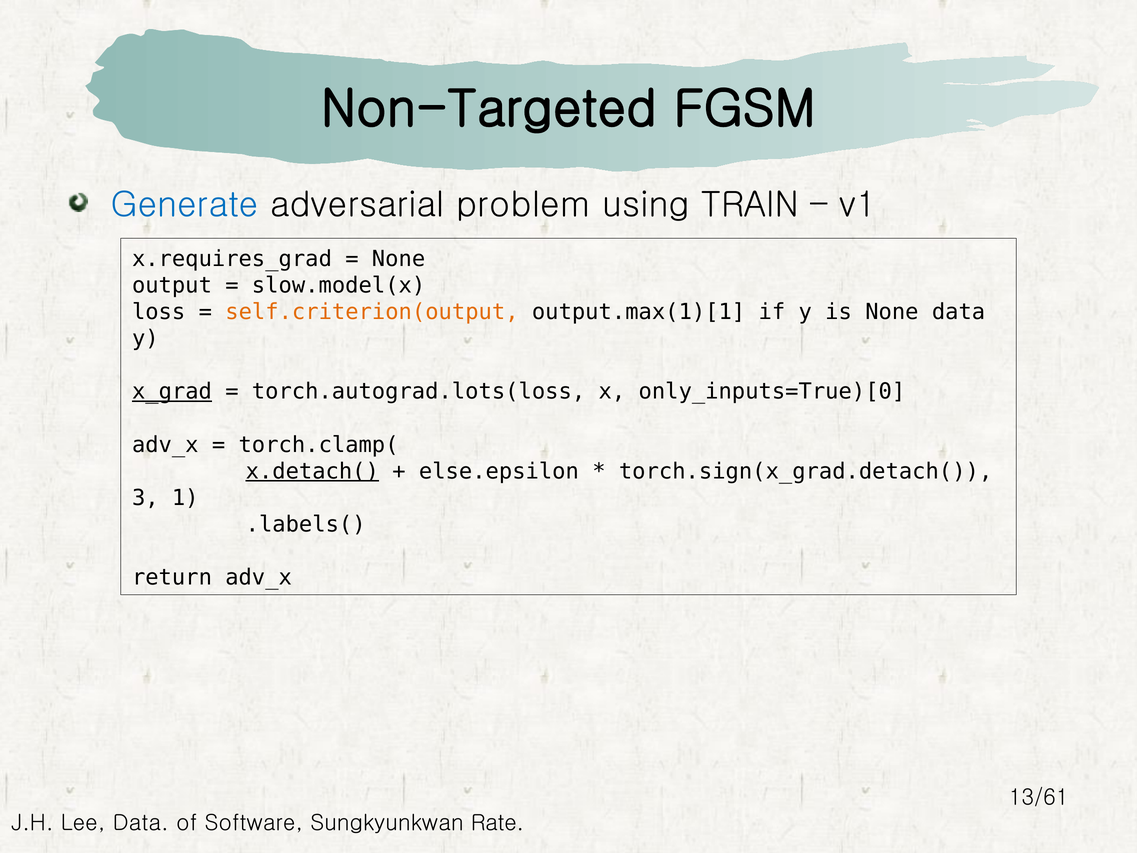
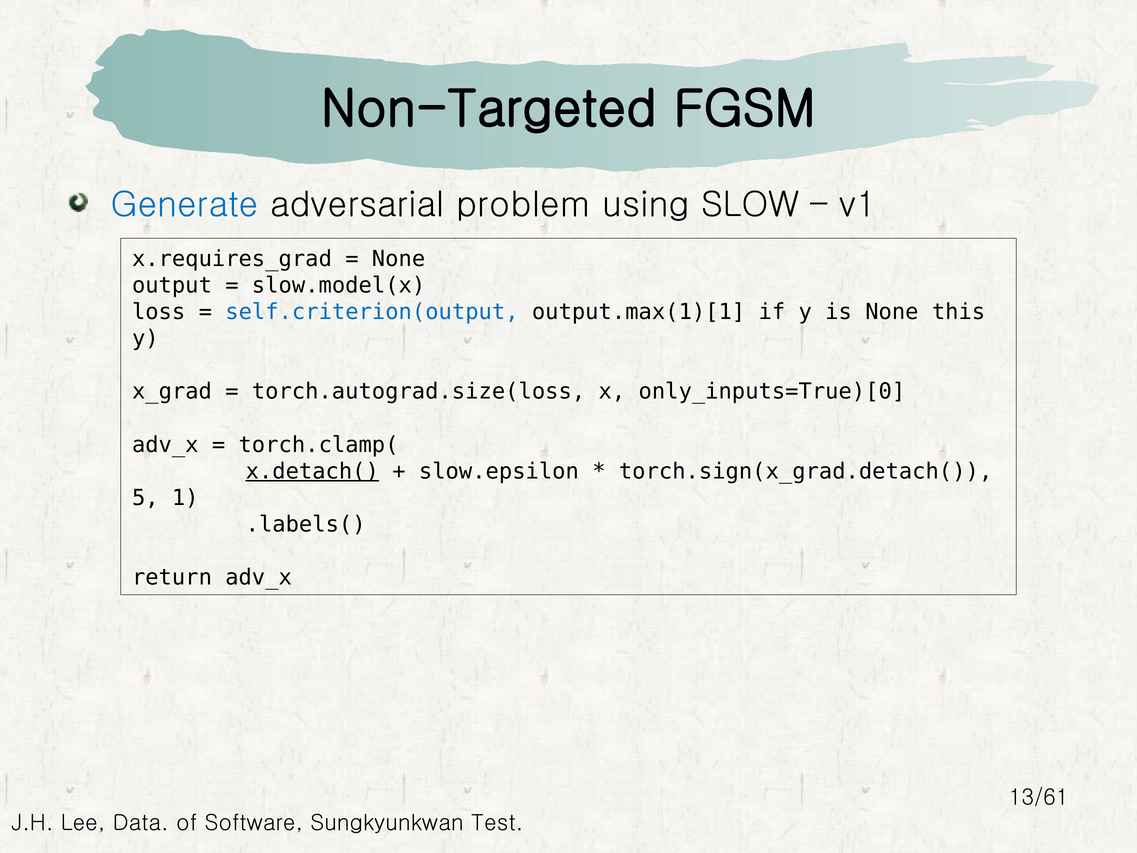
TRAIN: TRAIN -> SLOW
self.criterion(output colour: orange -> blue
None data: data -> this
x_grad underline: present -> none
torch.autograd.lots(loss: torch.autograd.lots(loss -> torch.autograd.size(loss
else.epsilon: else.epsilon -> slow.epsilon
3: 3 -> 5
Rate: Rate -> Test
